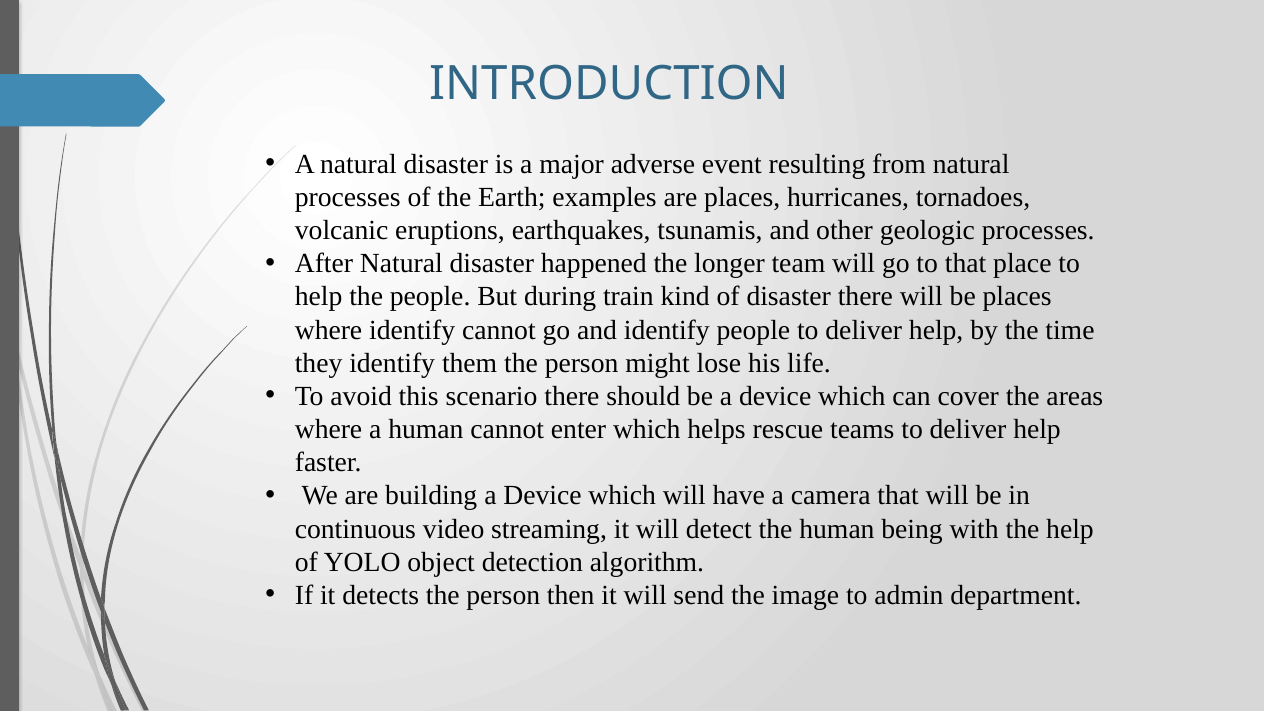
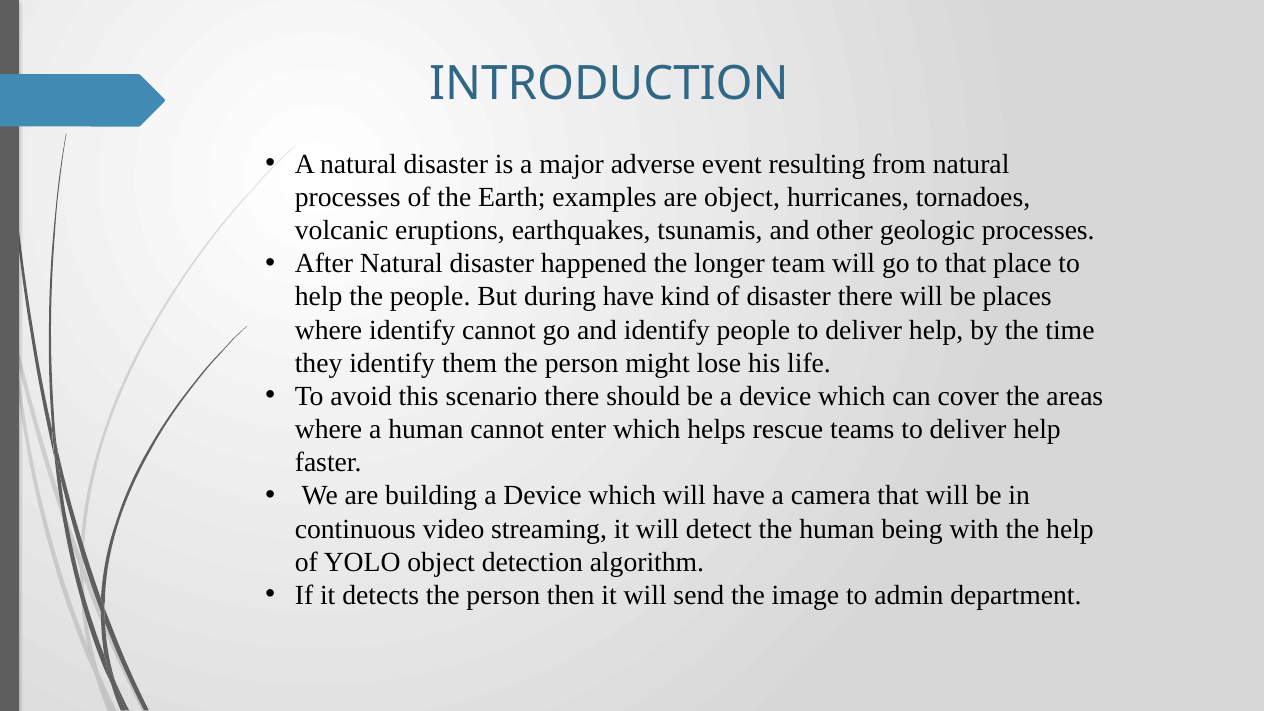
are places: places -> object
during train: train -> have
